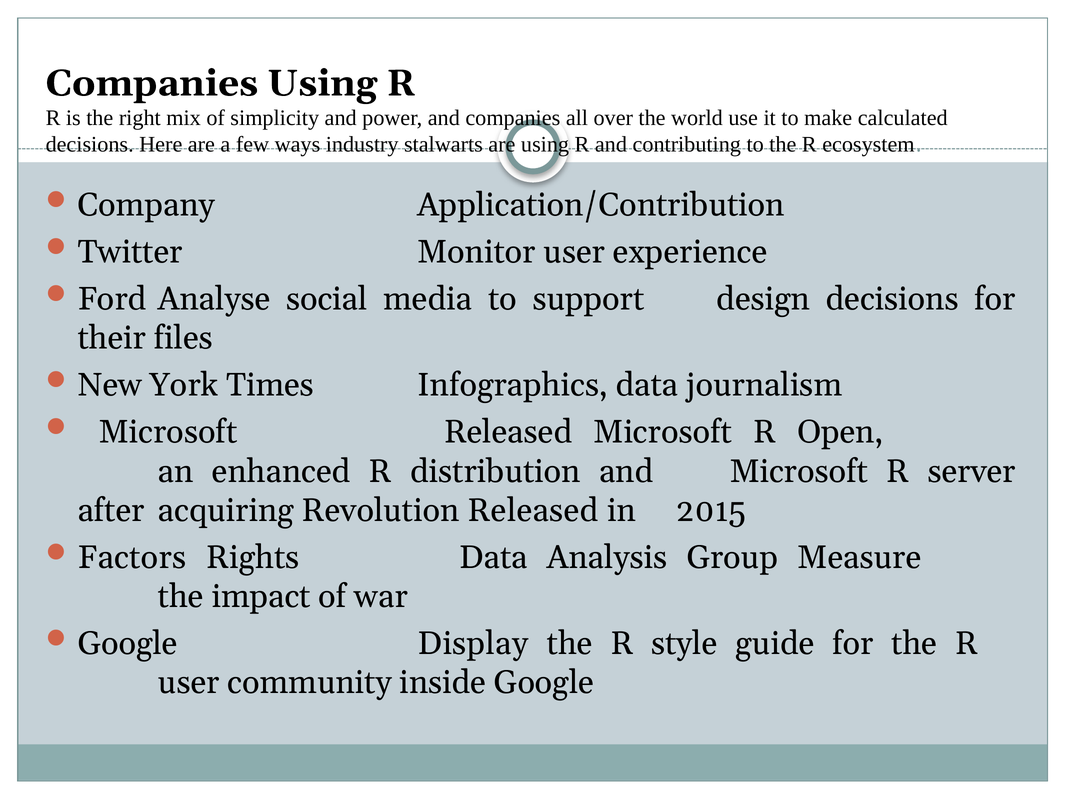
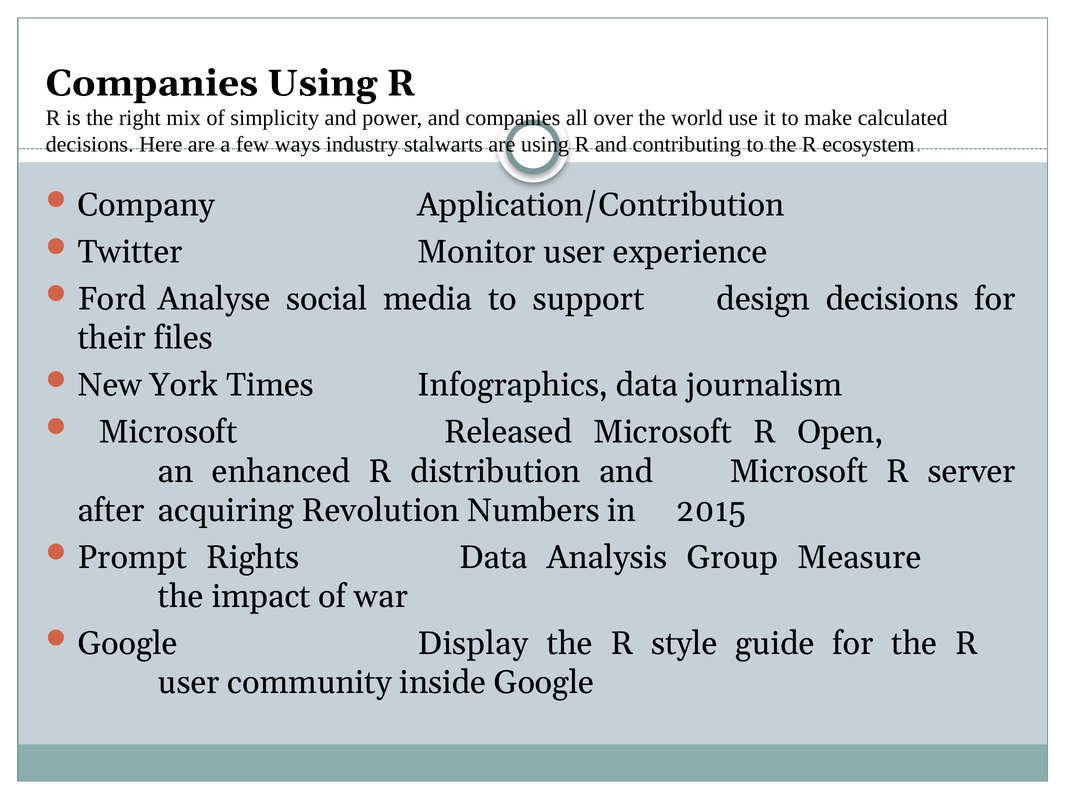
Revolution Released: Released -> Numbers
Factors: Factors -> Prompt
